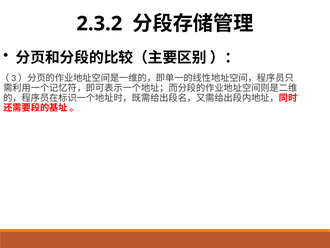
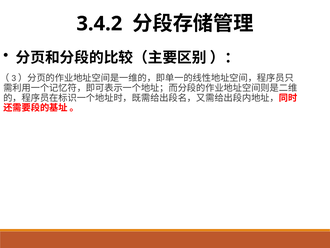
2.3.2: 2.3.2 -> 3.4.2
